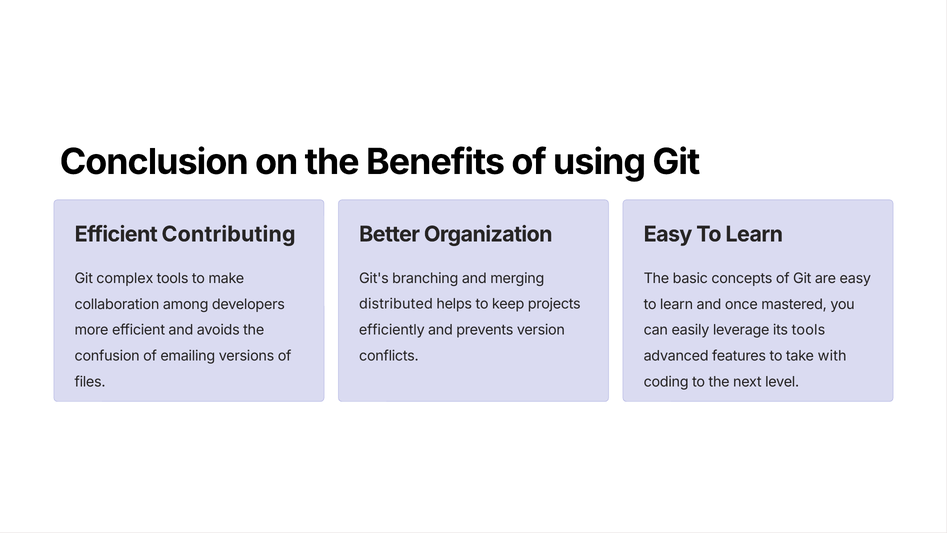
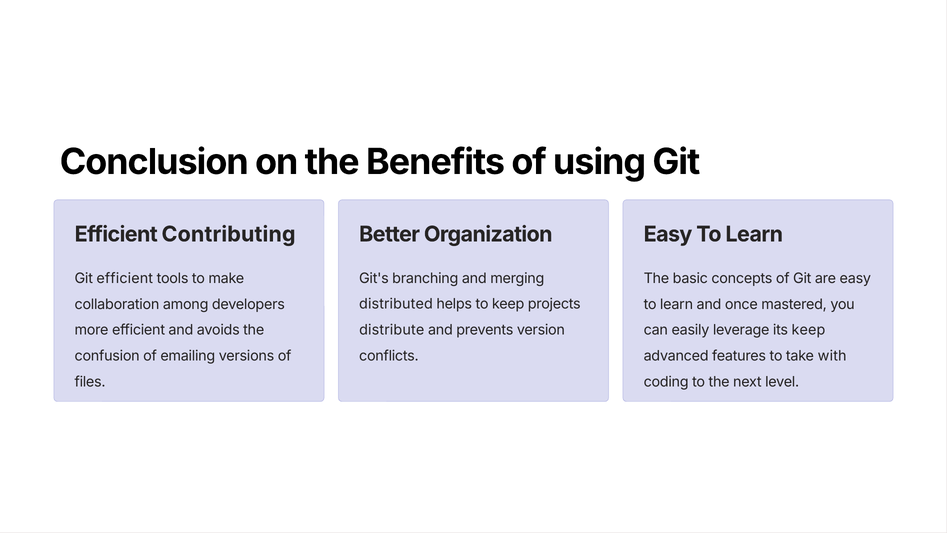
complex at (125, 278): complex -> efficient
efficiently: efficiently -> distribute
its tools: tools -> keep
